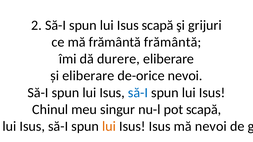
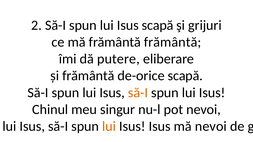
durere: durere -> putere
și eliberare: eliberare -> frământă
de-orice nevoi: nevoi -> scapă
să-I at (138, 93) colour: blue -> orange
pot scapă: scapă -> nevoi
